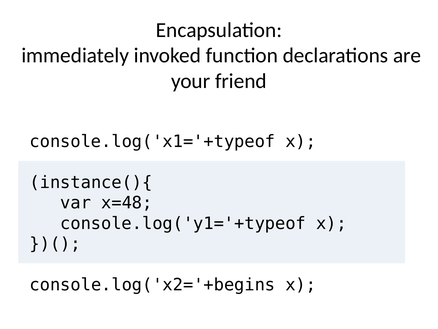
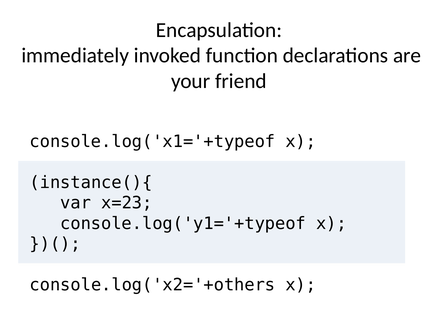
x=48: x=48 -> x=23
console.log('x2='+begins: console.log('x2='+begins -> console.log('x2='+others
